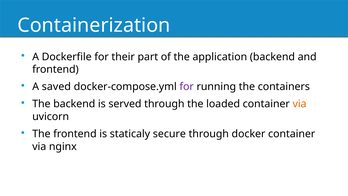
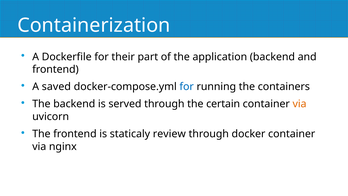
for at (187, 87) colour: purple -> blue
loaded: loaded -> certain
secure: secure -> review
